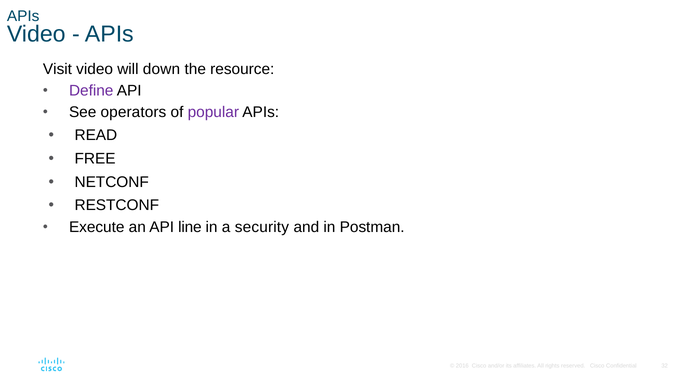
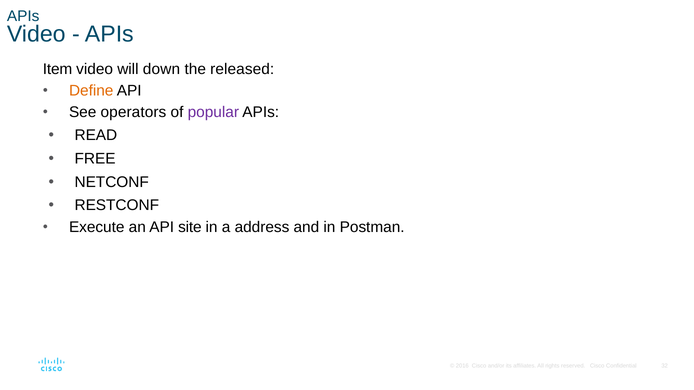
Visit: Visit -> Item
resource: resource -> released
Define colour: purple -> orange
line: line -> site
security: security -> address
